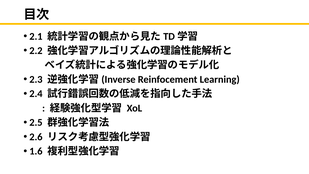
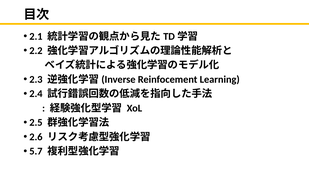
1.6: 1.6 -> 5.7
